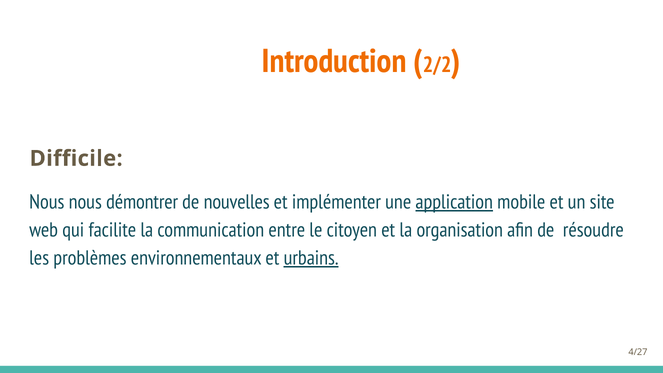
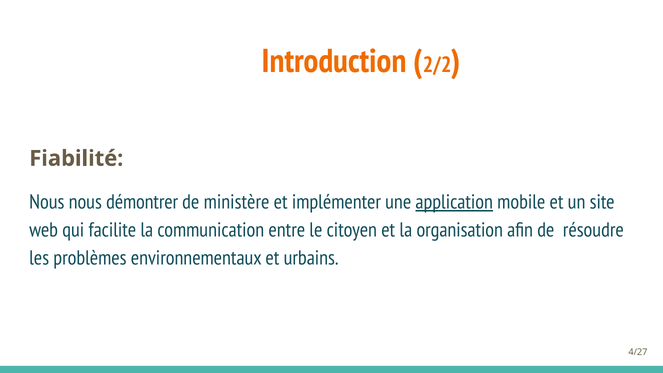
Difficile: Difficile -> Fiabilité
nouvelles: nouvelles -> ministère
urbains underline: present -> none
